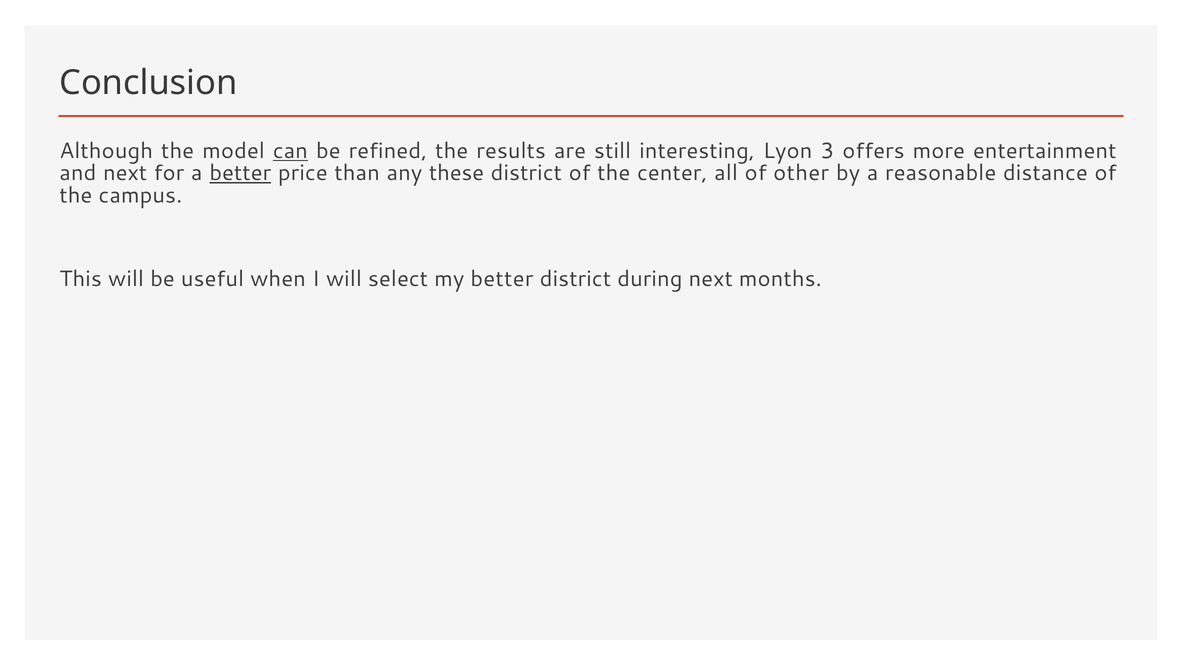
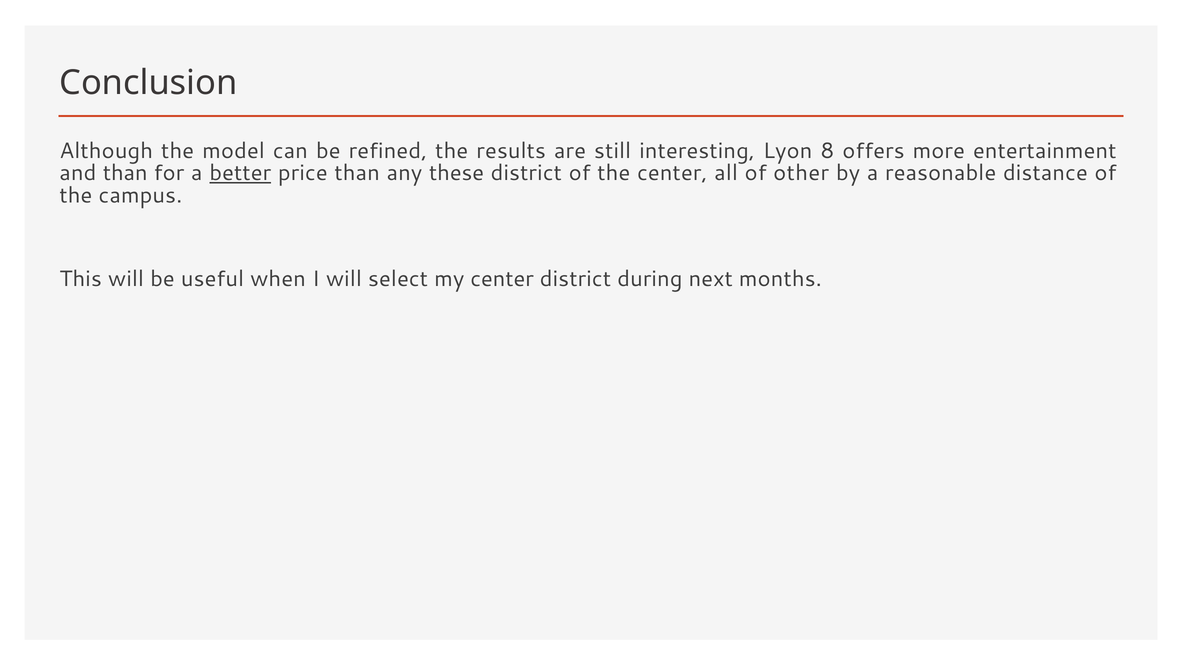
can underline: present -> none
3: 3 -> 8
and next: next -> than
my better: better -> center
